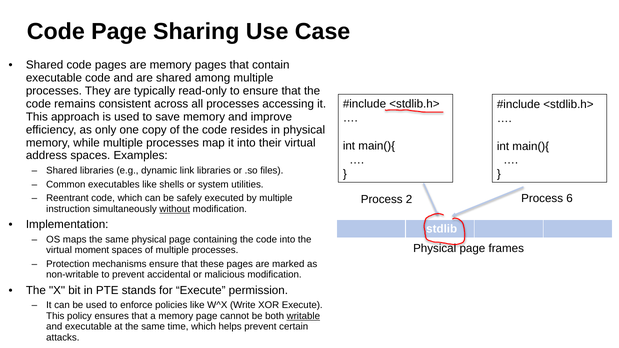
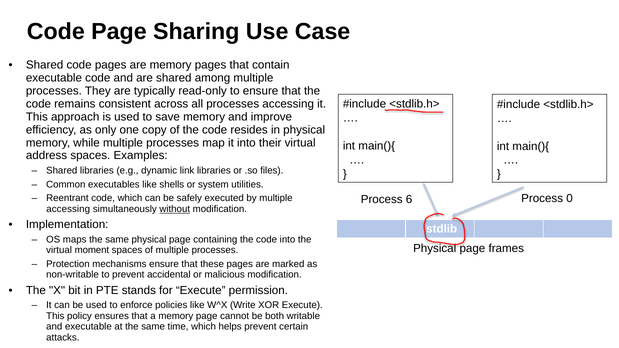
6: 6 -> 0
2: 2 -> 6
instruction at (68, 209): instruction -> accessing
writable underline: present -> none
